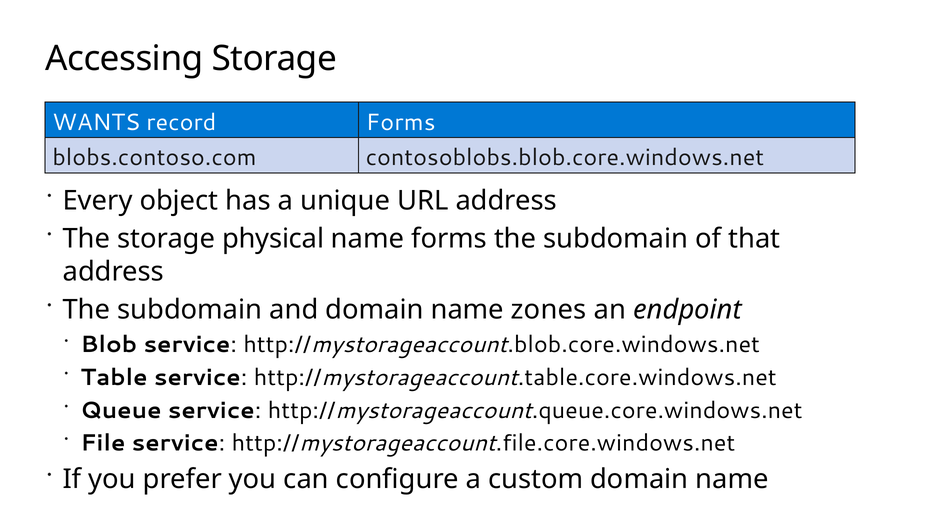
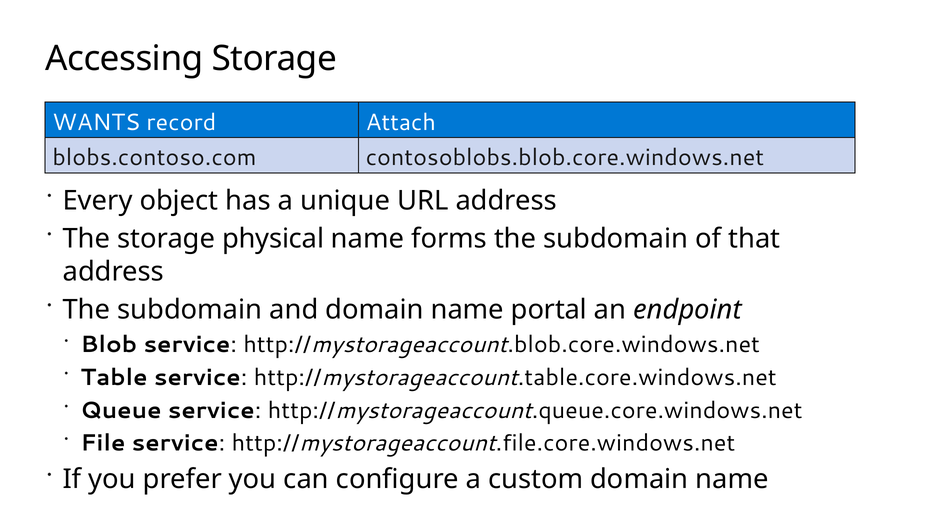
record Forms: Forms -> Attach
zones: zones -> portal
